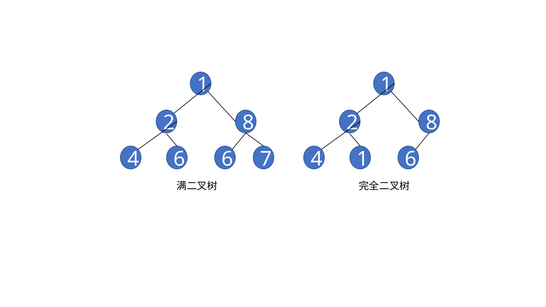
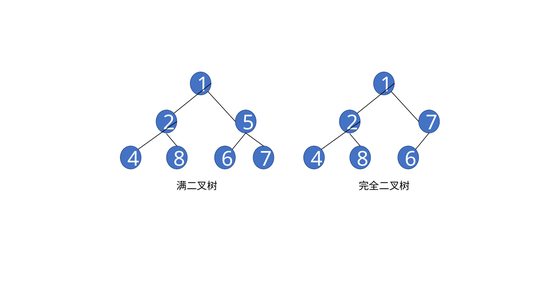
8 at (248, 123): 8 -> 5
8 at (432, 123): 8 -> 7
6 at (179, 159): 6 -> 8
1 at (363, 159): 1 -> 8
